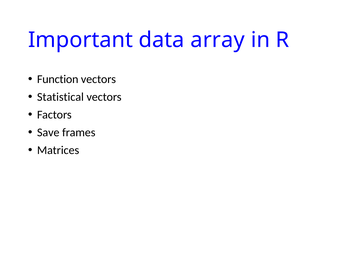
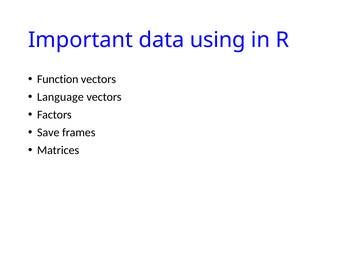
array: array -> using
Statistical: Statistical -> Language
